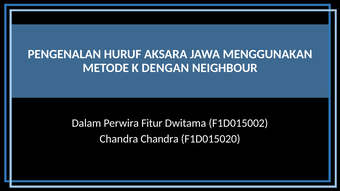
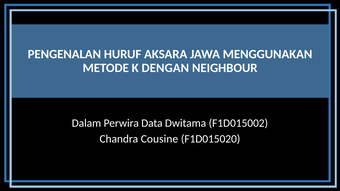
Fitur: Fitur -> Data
Chandra Chandra: Chandra -> Cousine
